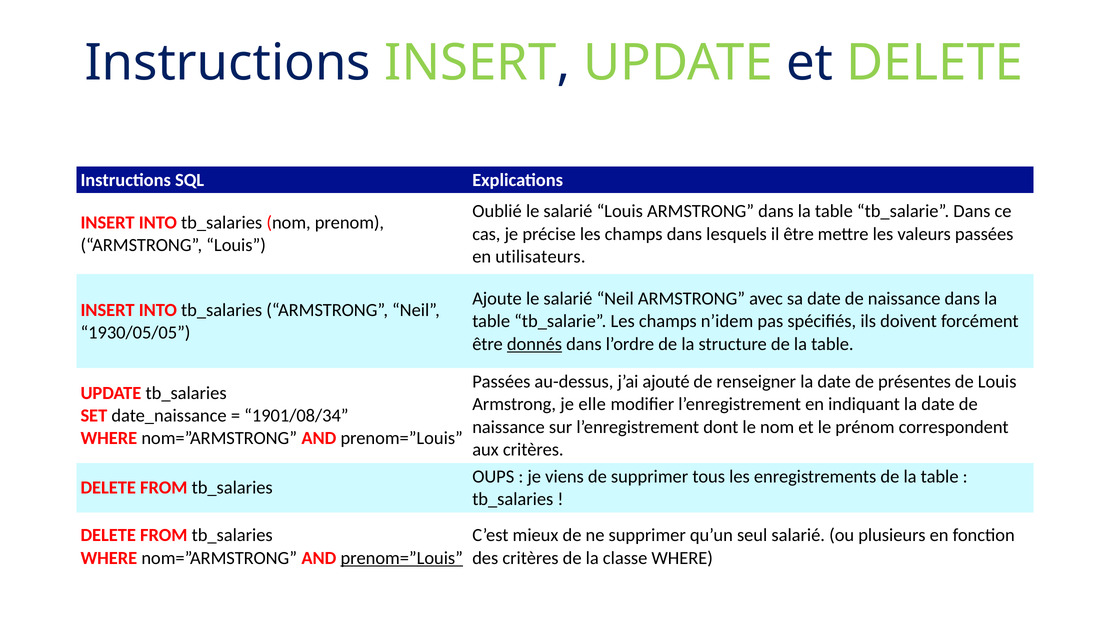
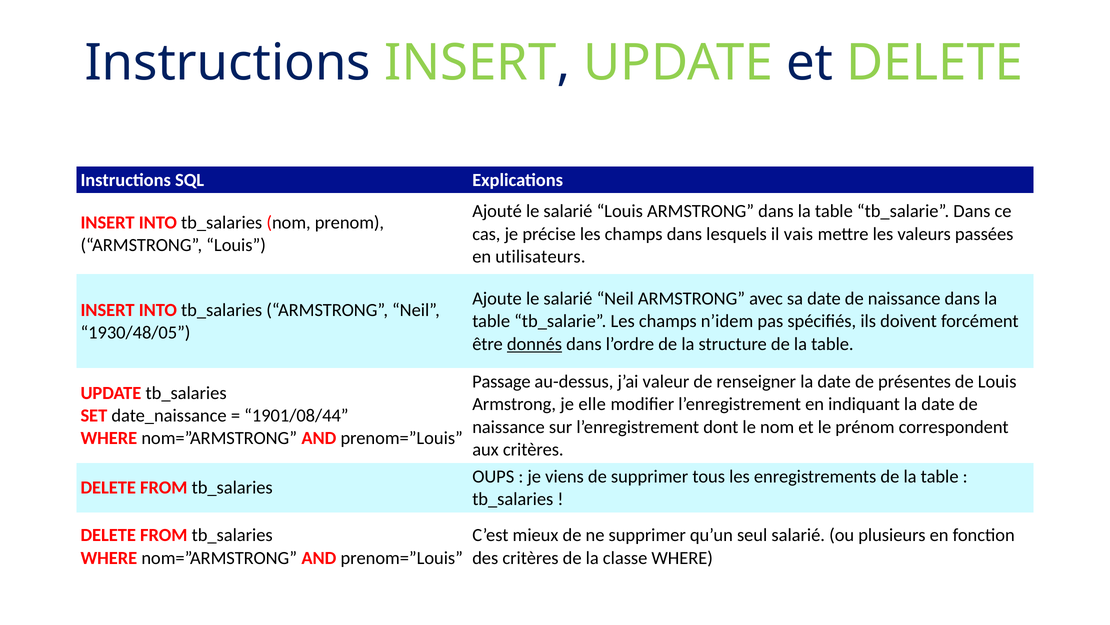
Oublié: Oublié -> Ajouté
il être: être -> vais
1930/05/05: 1930/05/05 -> 1930/48/05
Passées at (501, 381): Passées -> Passage
ajouté: ajouté -> valeur
1901/08/34: 1901/08/34 -> 1901/08/44
prenom=”Louis at (402, 557) underline: present -> none
